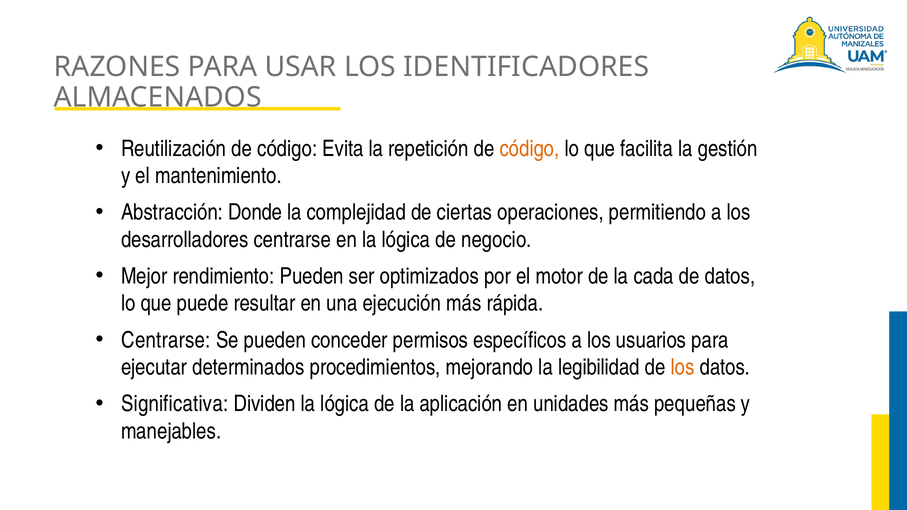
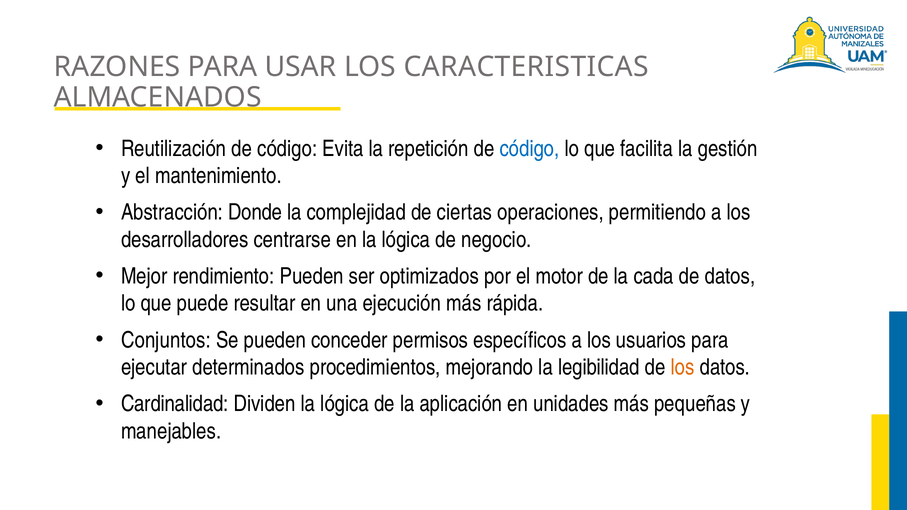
IDENTIFICADORES: IDENTIFICADORES -> CARACTERISTICAS
código at (530, 149) colour: orange -> blue
Centrarse at (166, 340): Centrarse -> Conjuntos
Significativa: Significativa -> Cardinalidad
